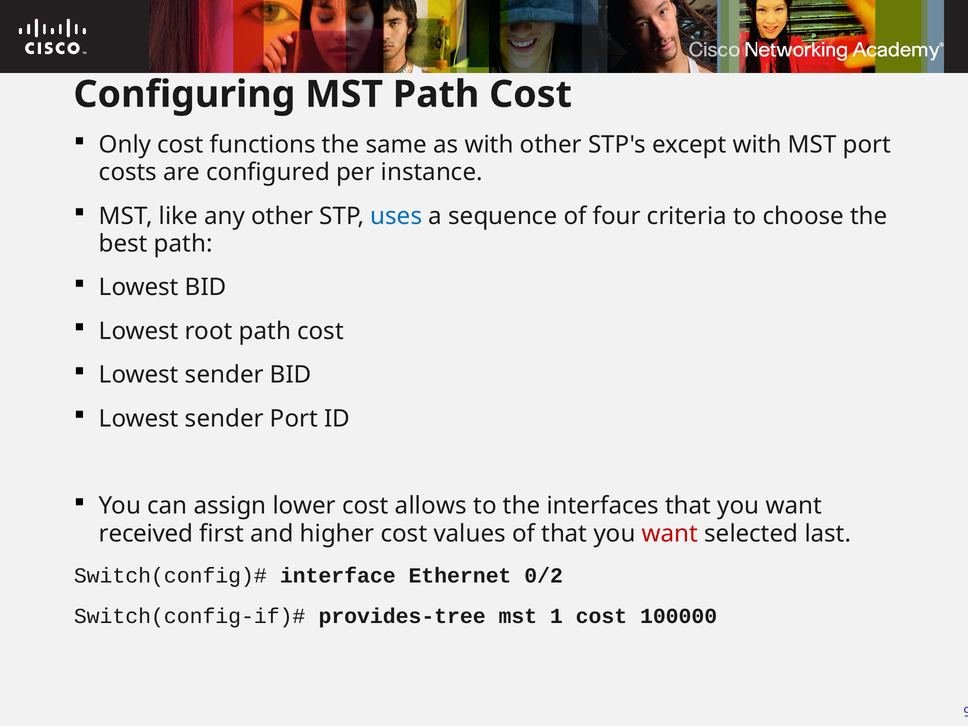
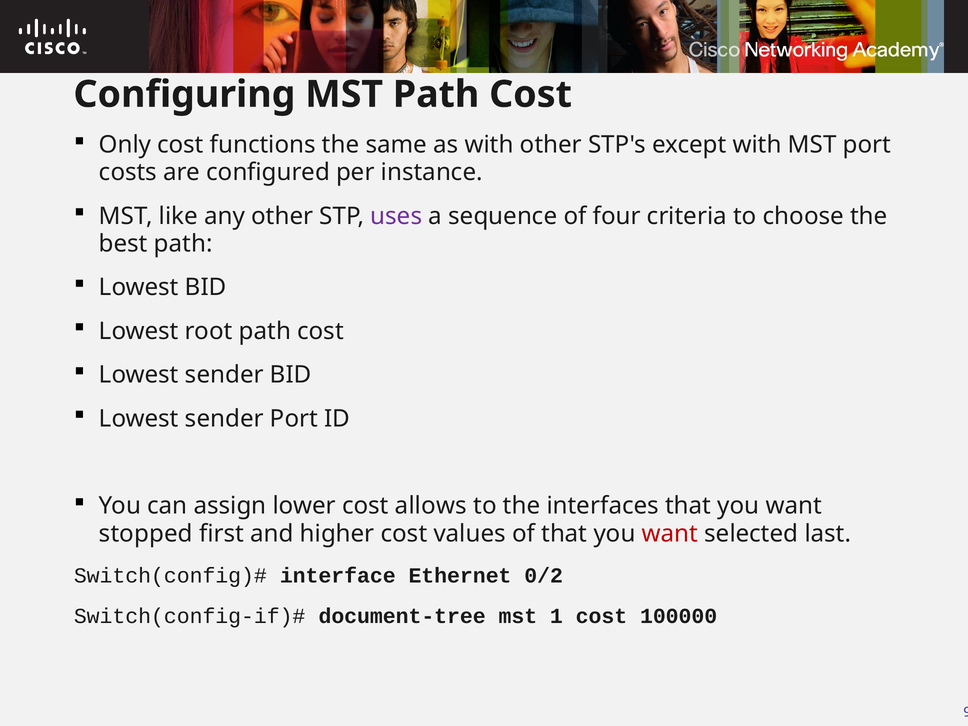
uses colour: blue -> purple
received: received -> stopped
provides-tree: provides-tree -> document-tree
